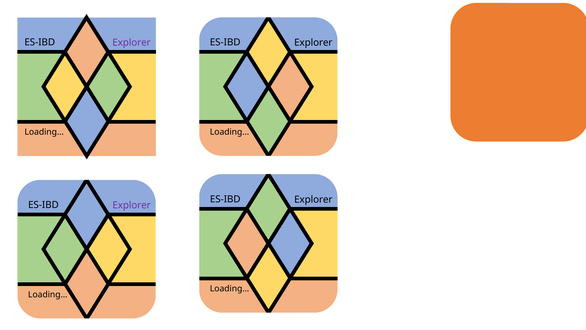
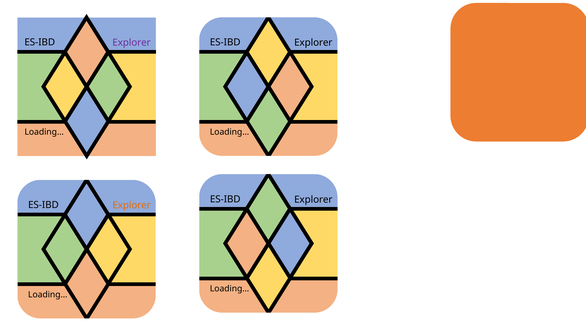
Explorer at (132, 205) colour: purple -> orange
